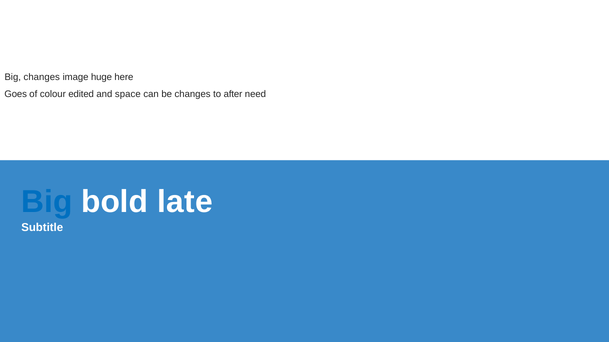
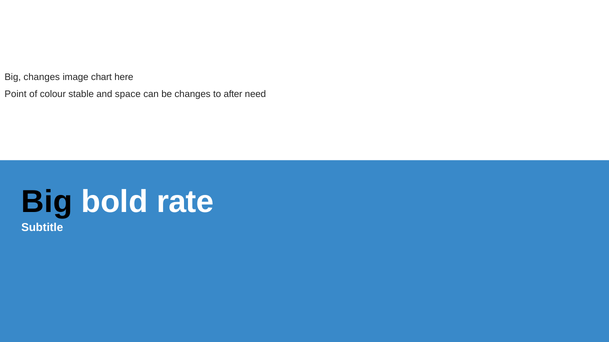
huge: huge -> chart
Goes: Goes -> Point
edited: edited -> stable
Big at (47, 202) colour: blue -> black
late: late -> rate
